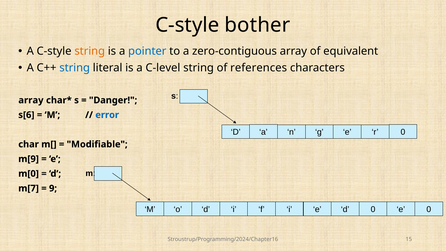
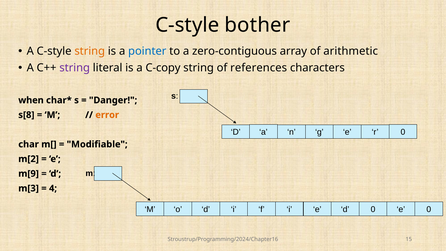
equivalent: equivalent -> arithmetic
string at (75, 68) colour: blue -> purple
C-level: C-level -> C-copy
array at (31, 100): array -> when
s[6: s[6 -> s[8
error colour: blue -> orange
m[9: m[9 -> m[2
m[0: m[0 -> m[9
m[7: m[7 -> m[3
9: 9 -> 4
